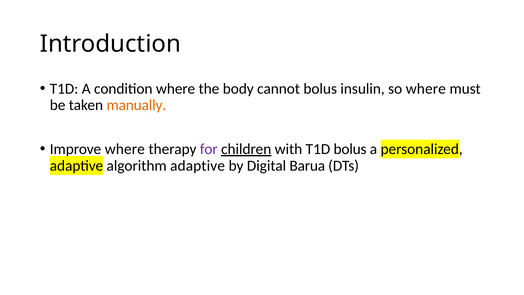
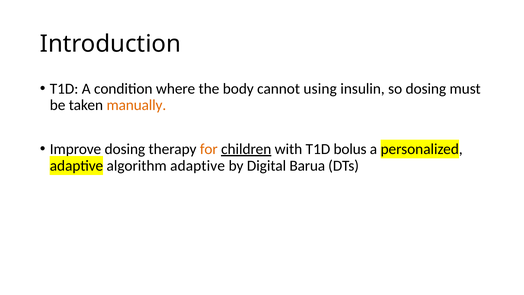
cannot bolus: bolus -> using
so where: where -> dosing
where at (125, 149): where -> dosing
for colour: purple -> orange
